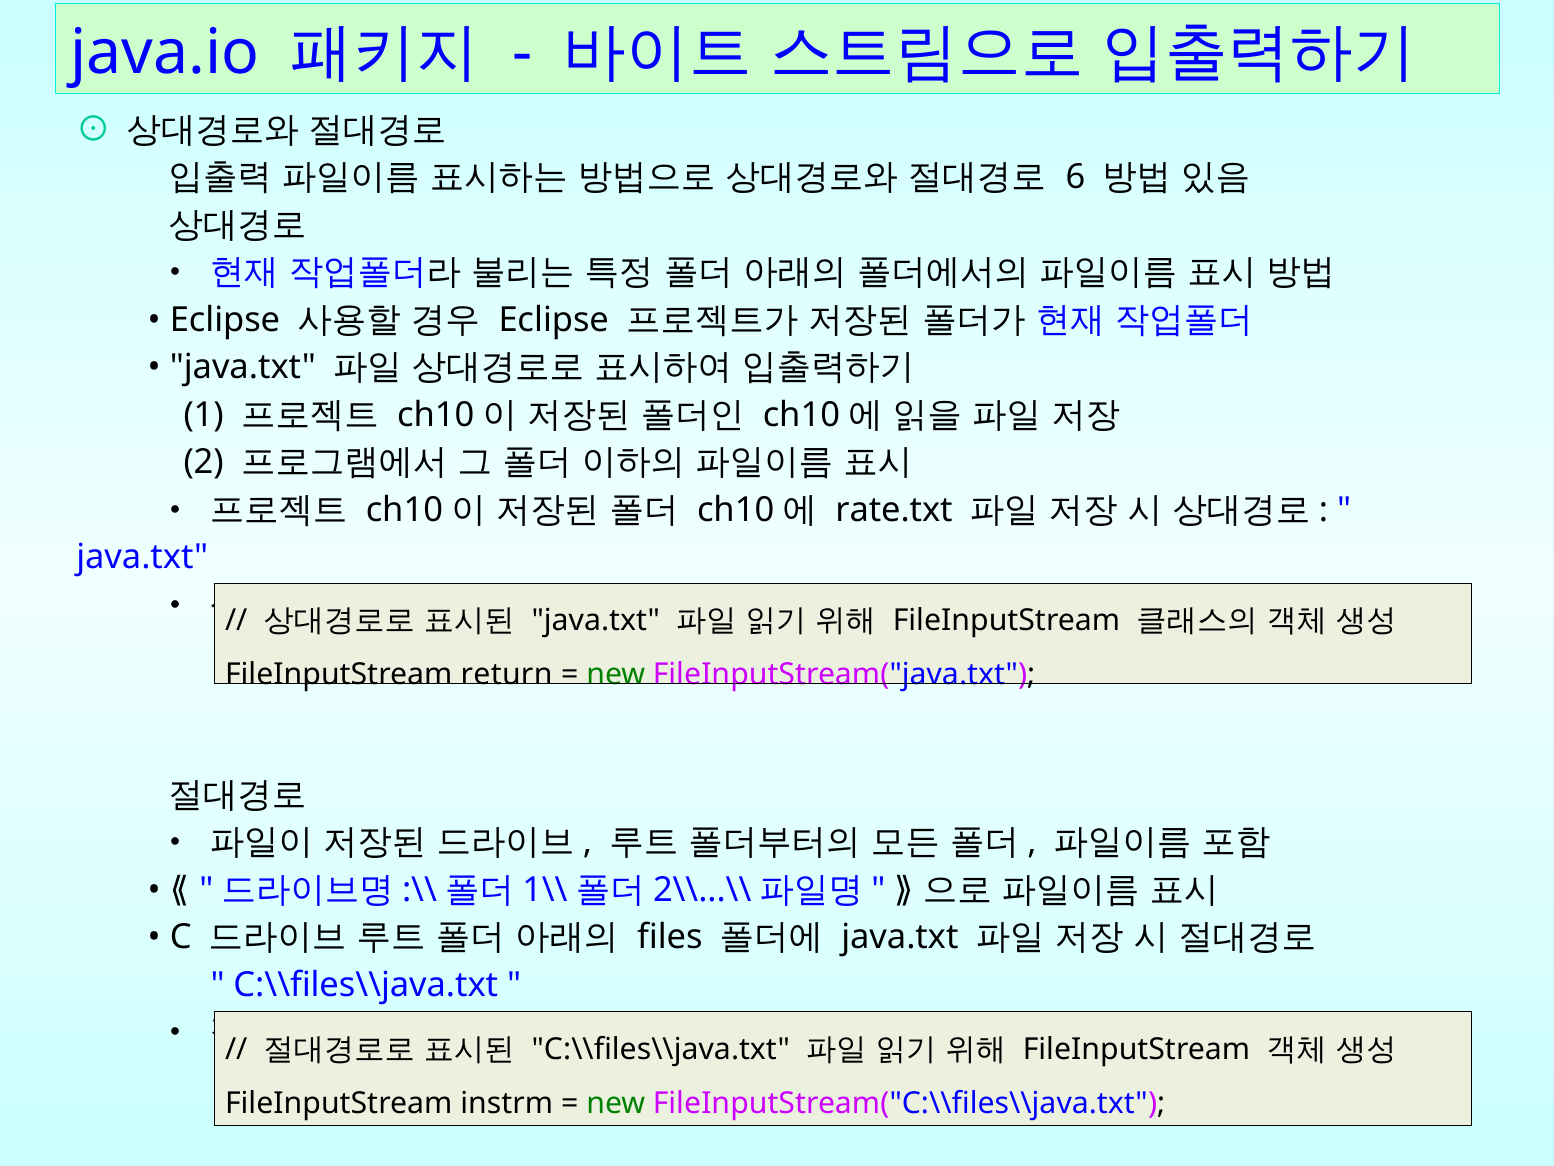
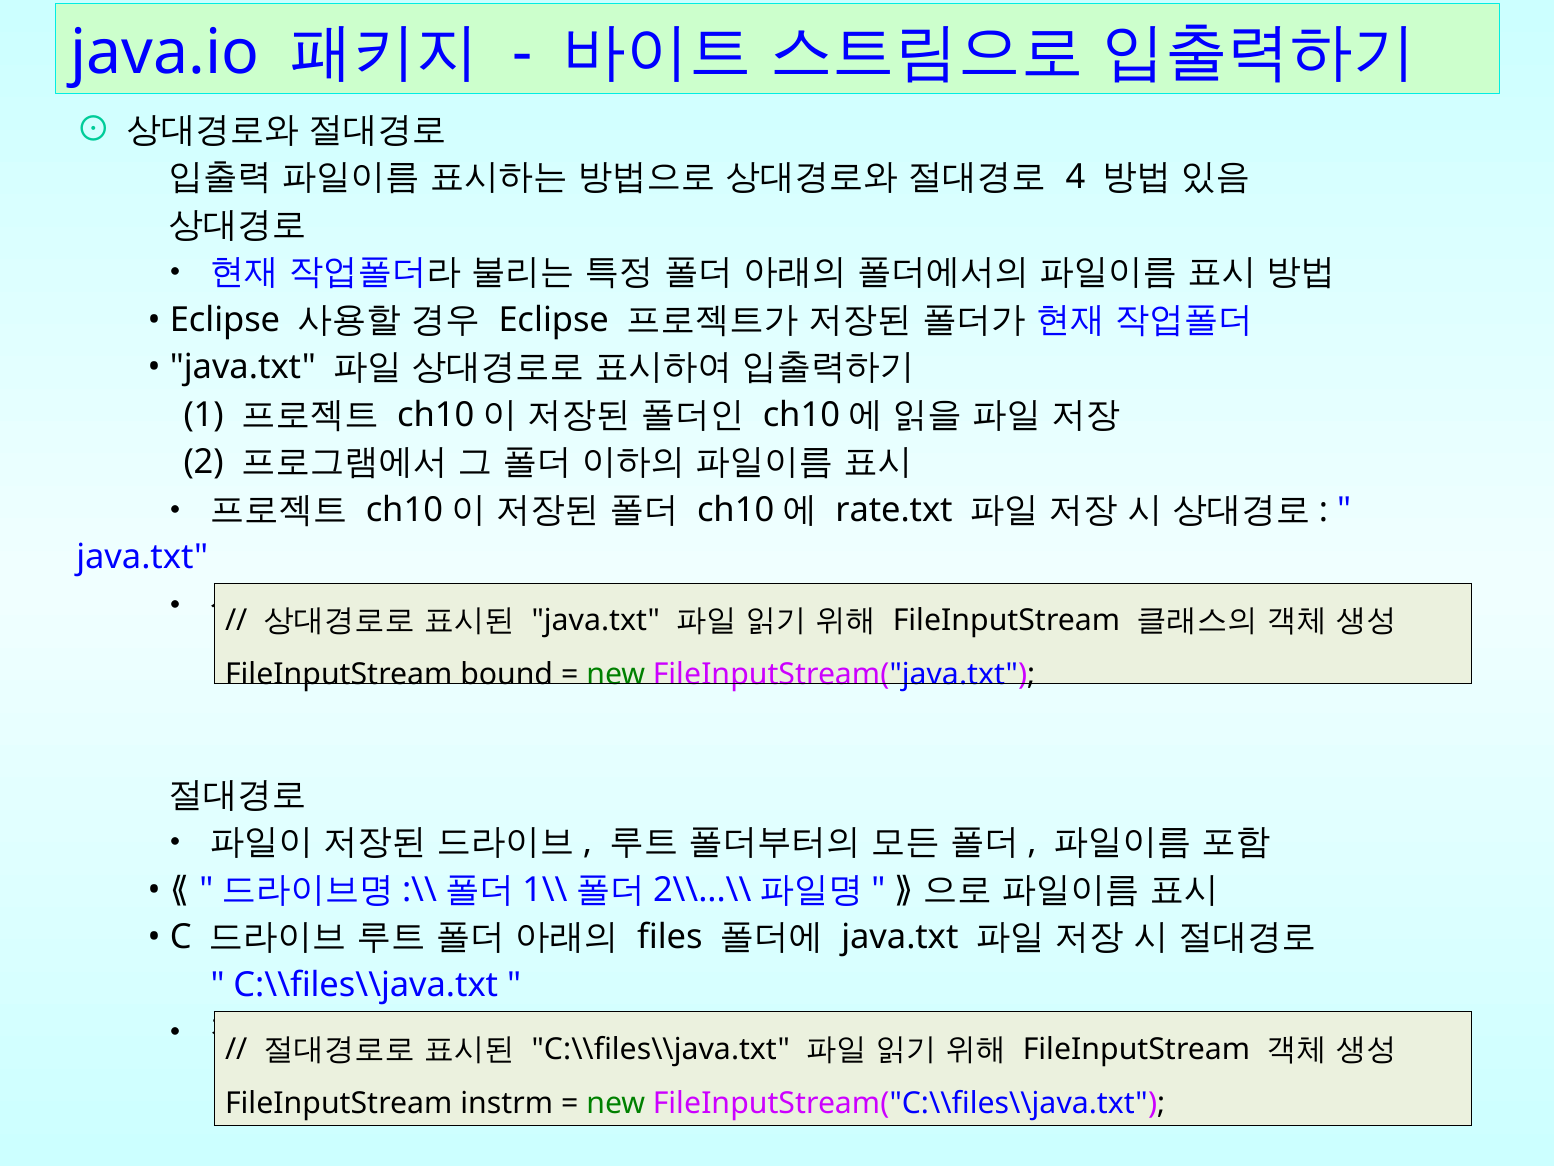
6: 6 -> 4
return: return -> bound
